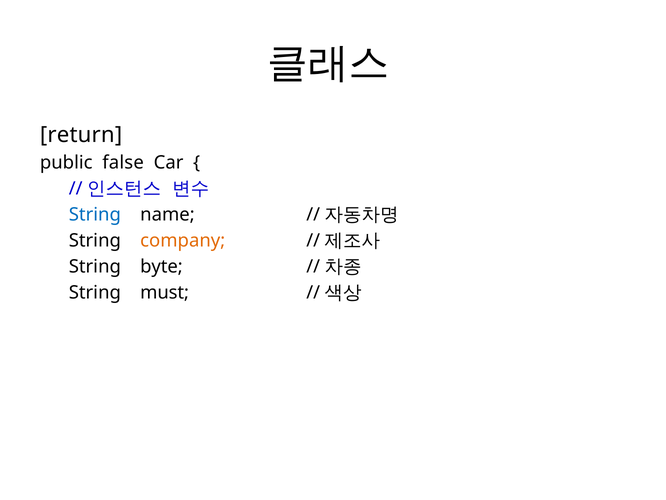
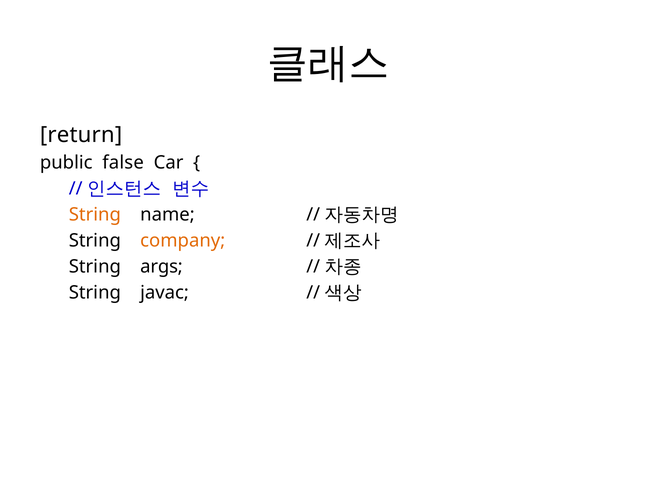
String at (95, 215) colour: blue -> orange
byte: byte -> args
must: must -> javac
